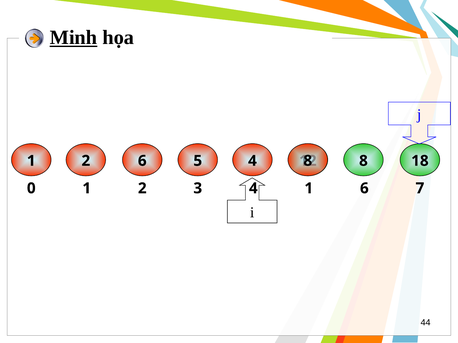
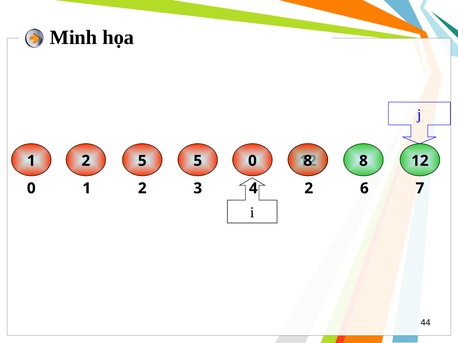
Minh underline: present -> none
2 6: 6 -> 5
5 4: 4 -> 0
8 18: 18 -> 12
4 1: 1 -> 2
